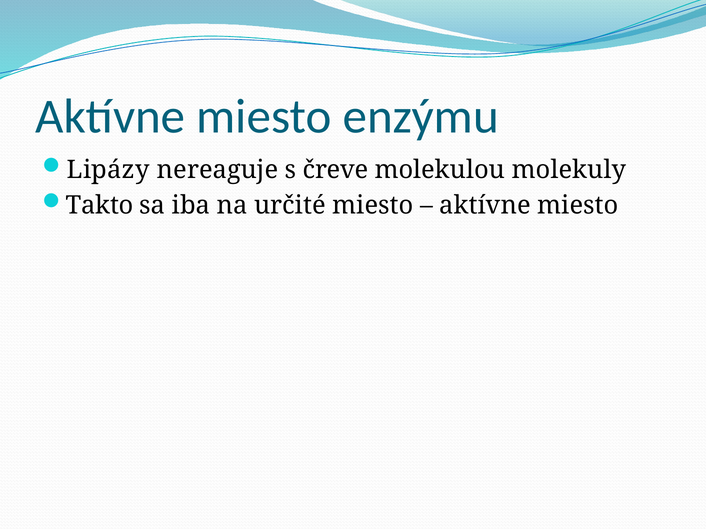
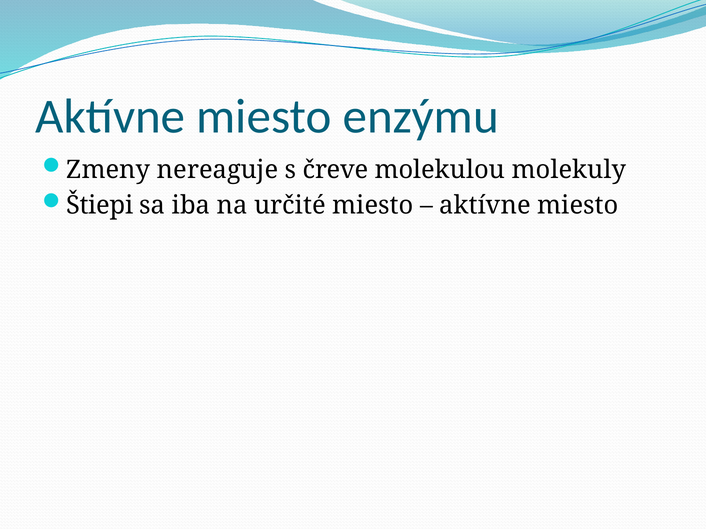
Lipázy: Lipázy -> Zmeny
Takto: Takto -> Štiepi
